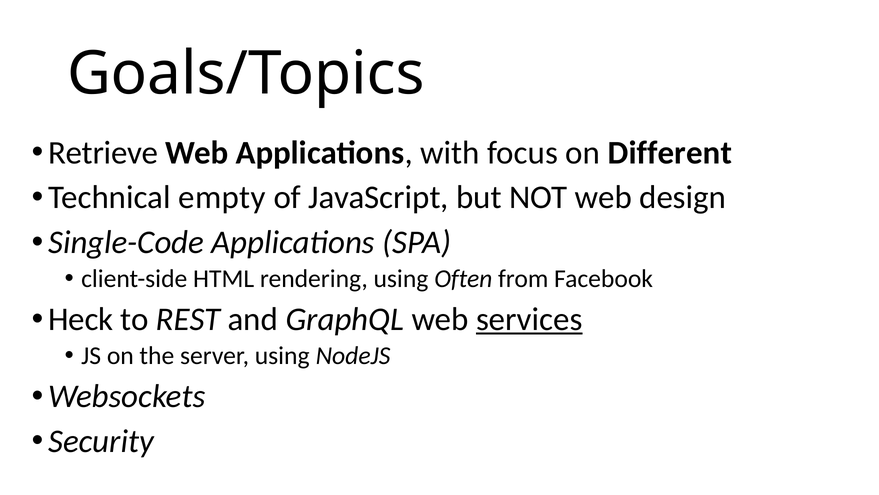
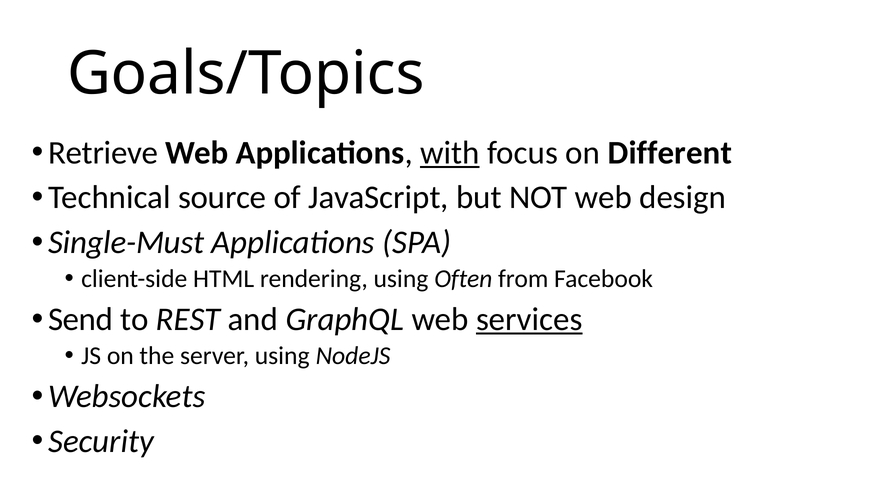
with underline: none -> present
empty: empty -> source
Single-Code: Single-Code -> Single-Must
Heck: Heck -> Send
